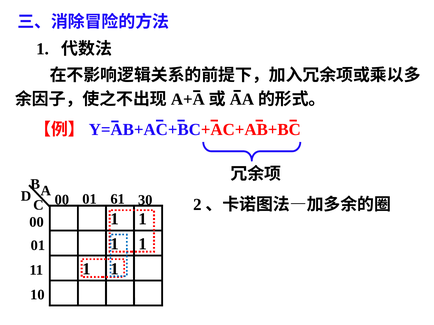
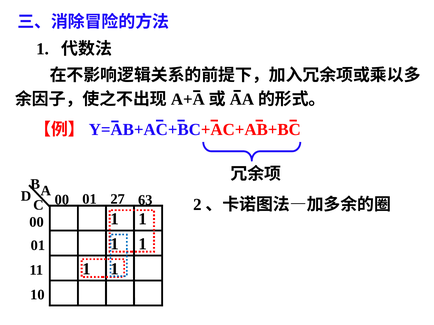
30: 30 -> 63
61: 61 -> 27
